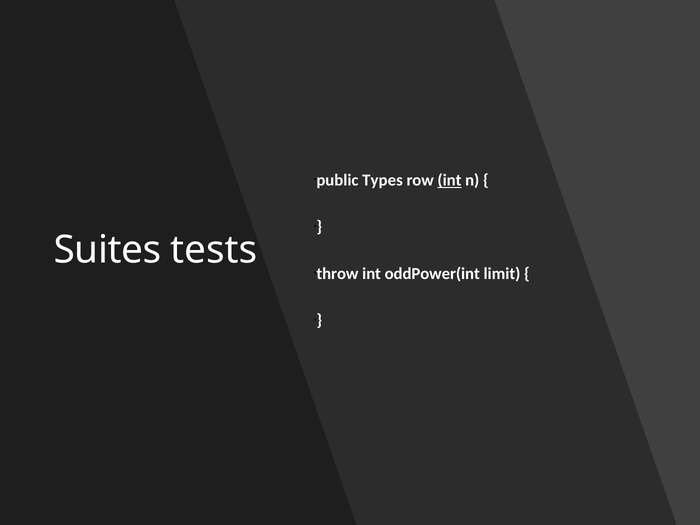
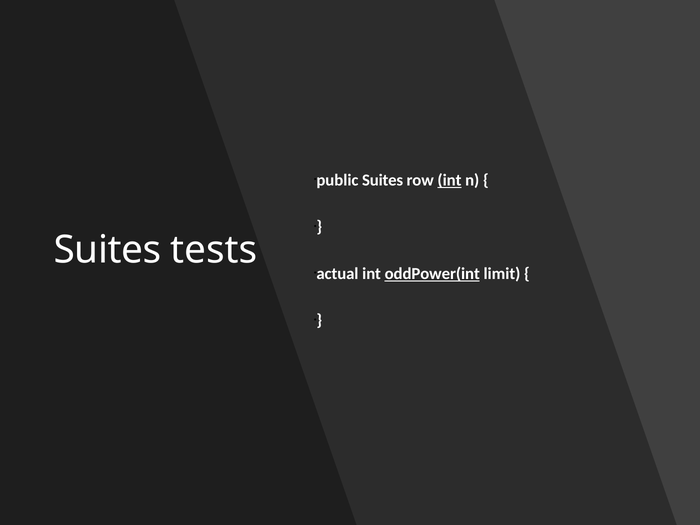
public Types: Types -> Suites
throw: throw -> actual
oddPower(int underline: none -> present
